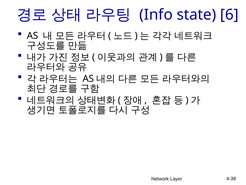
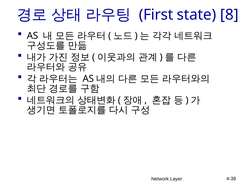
Info: Info -> First
6: 6 -> 8
